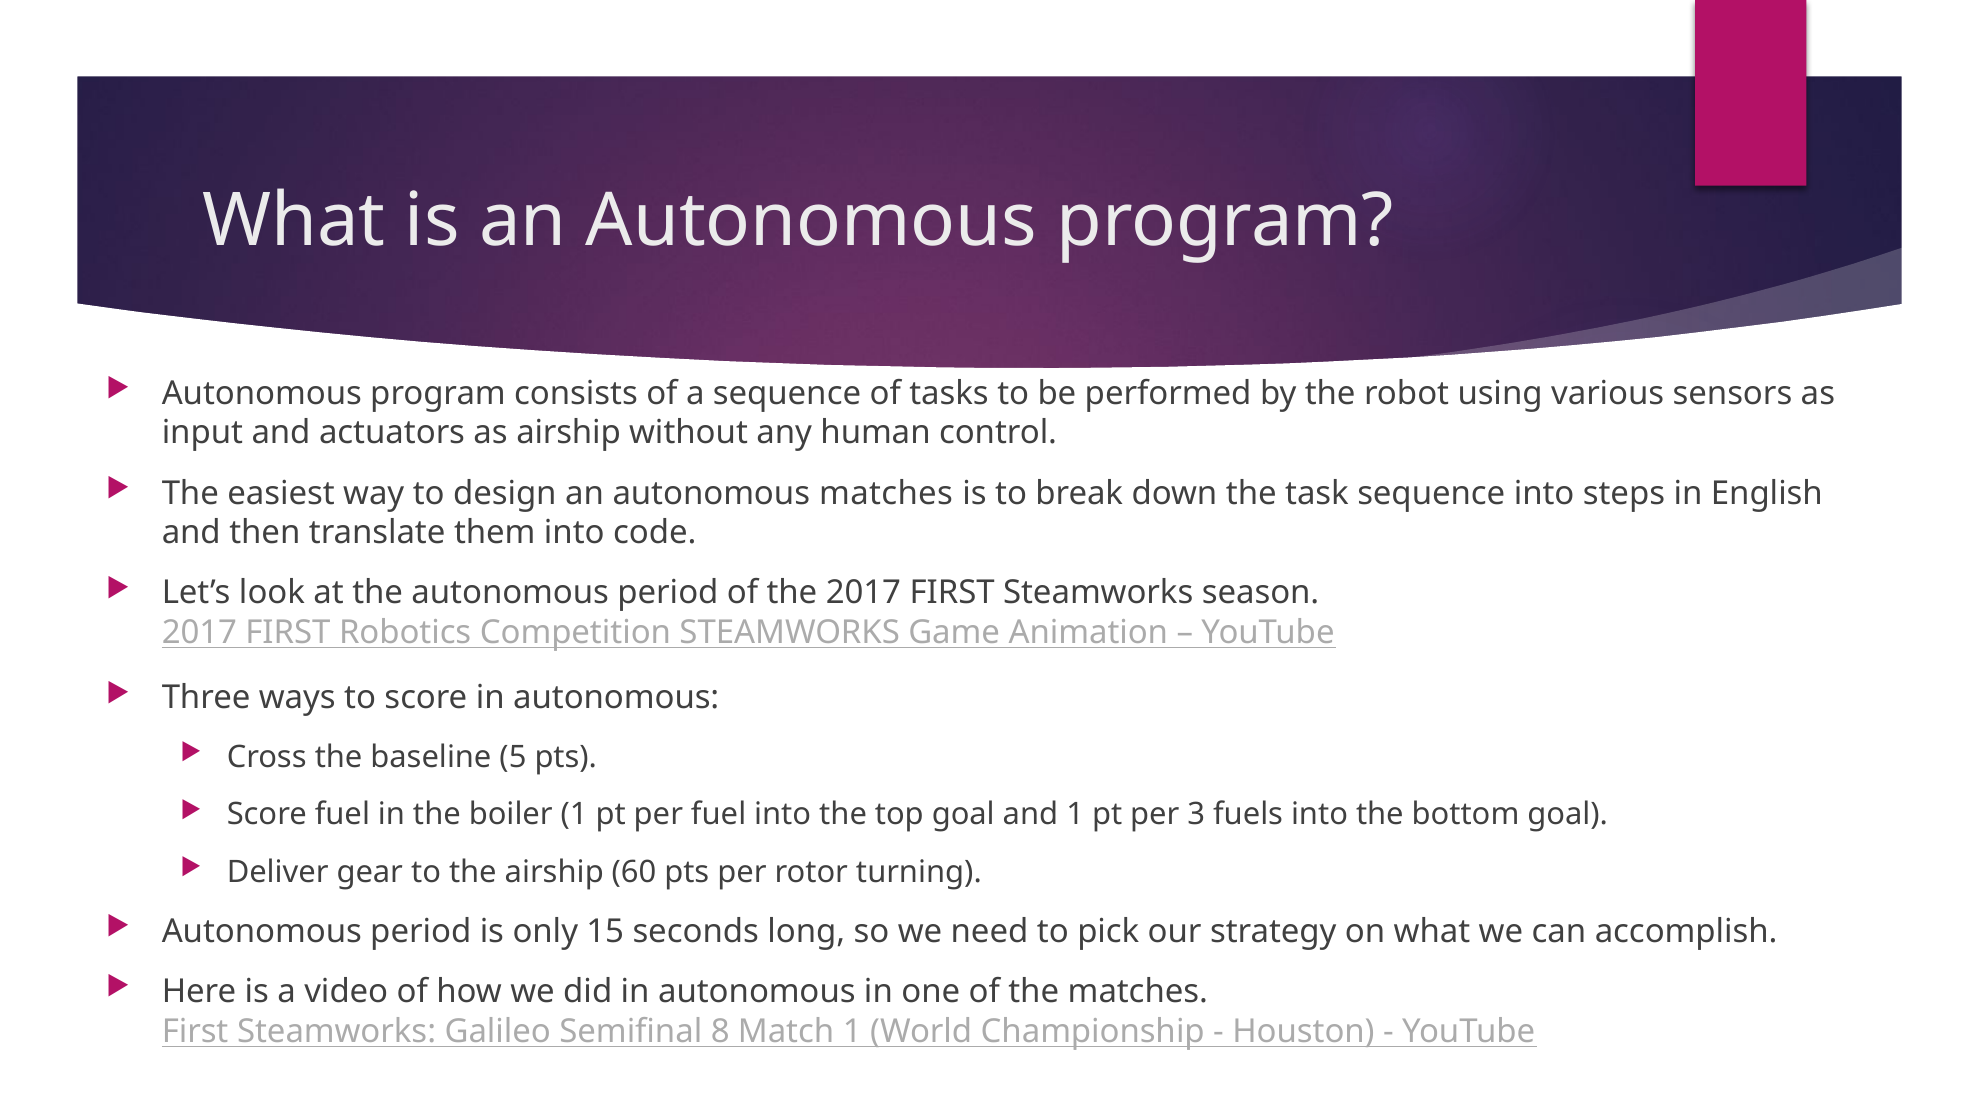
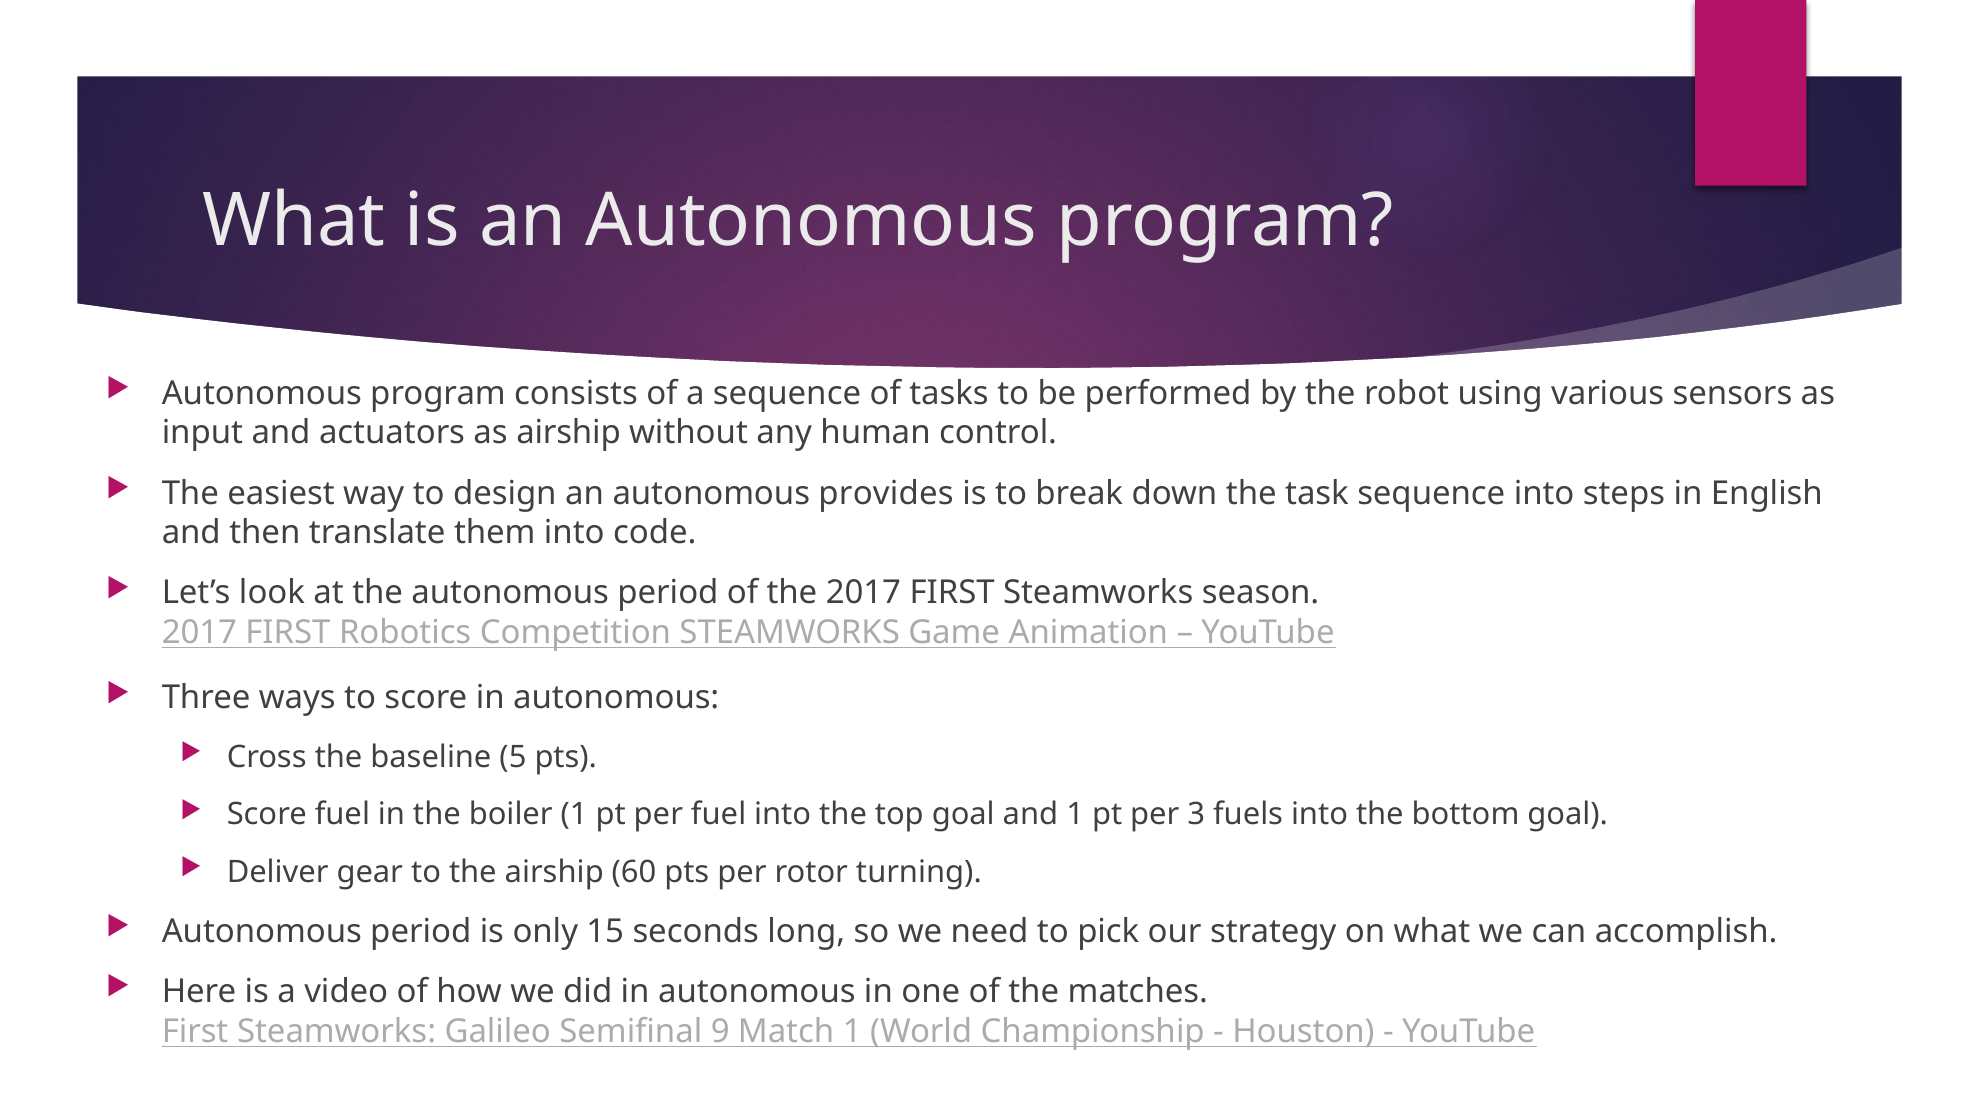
autonomous matches: matches -> provides
8: 8 -> 9
